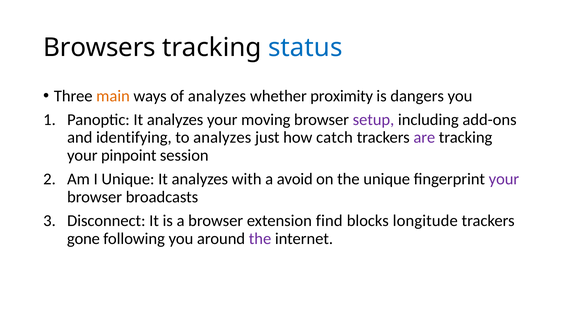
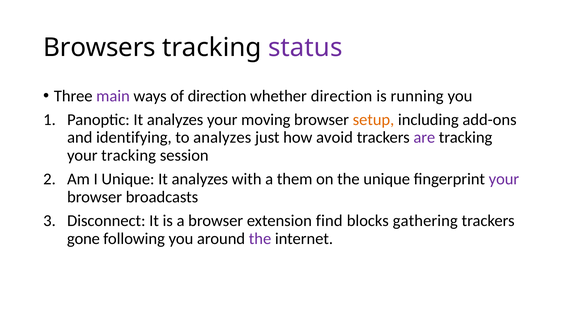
status colour: blue -> purple
main colour: orange -> purple
of analyzes: analyzes -> direction
whether proximity: proximity -> direction
dangers: dangers -> running
setup colour: purple -> orange
catch: catch -> avoid
your pinpoint: pinpoint -> tracking
avoid: avoid -> them
longitude: longitude -> gathering
